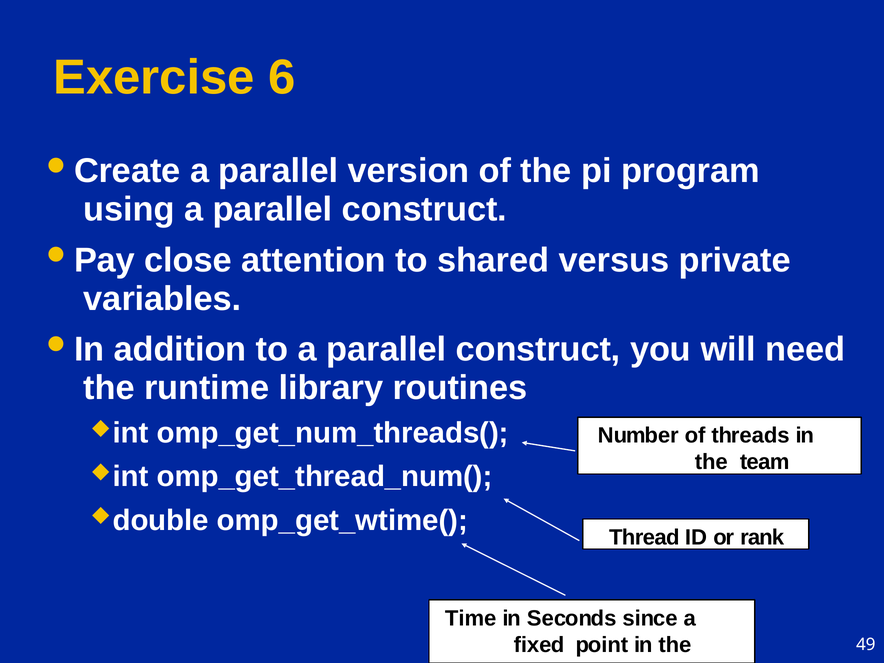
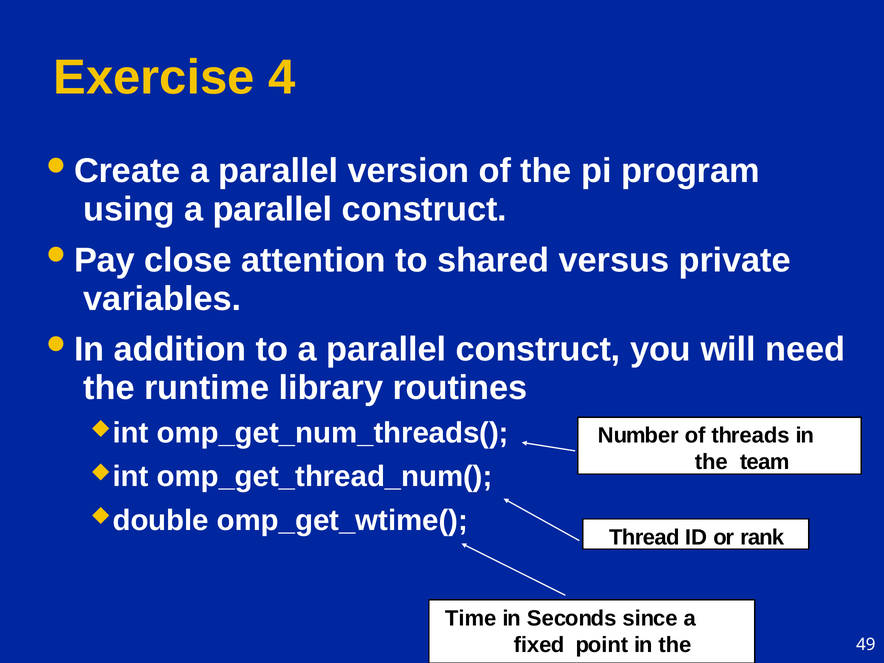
6: 6 -> 4
